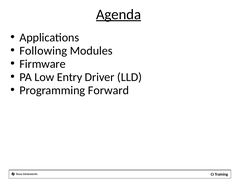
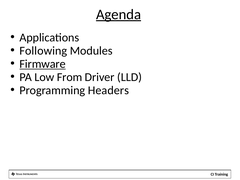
Firmware underline: none -> present
Entry: Entry -> From
Forward: Forward -> Headers
